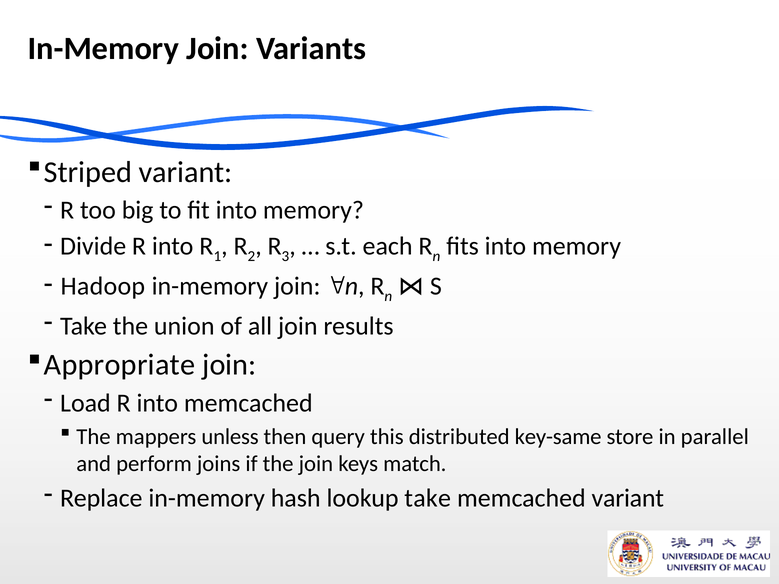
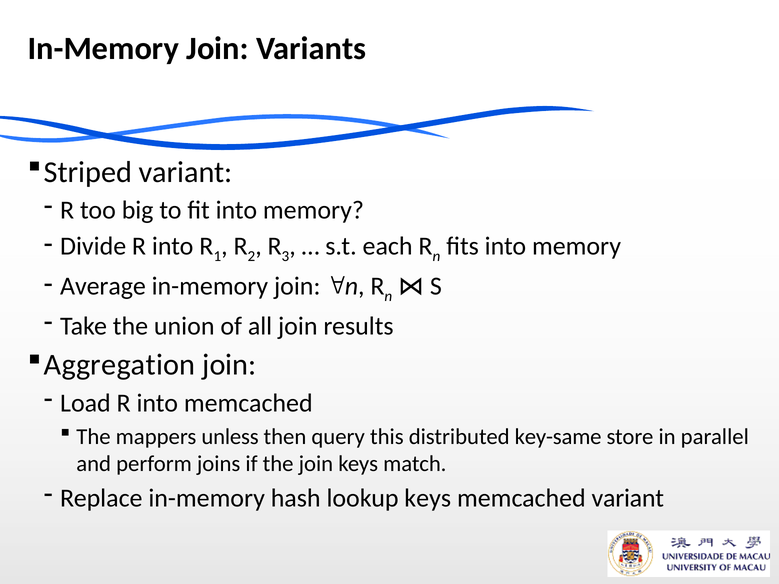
Hadoop: Hadoop -> Average
Appropriate: Appropriate -> Aggregation
lookup take: take -> keys
